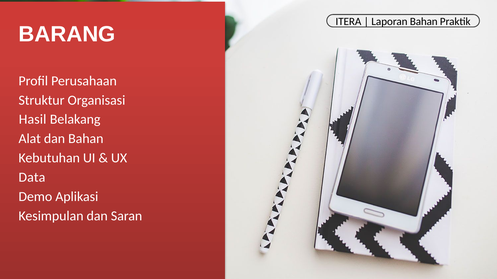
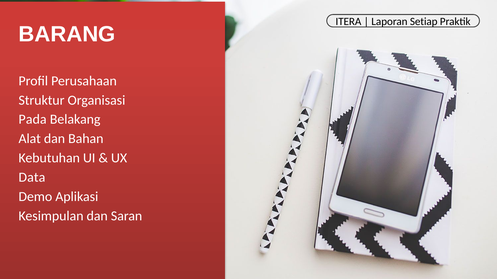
Laporan Bahan: Bahan -> Setiap
Hasil: Hasil -> Pada
